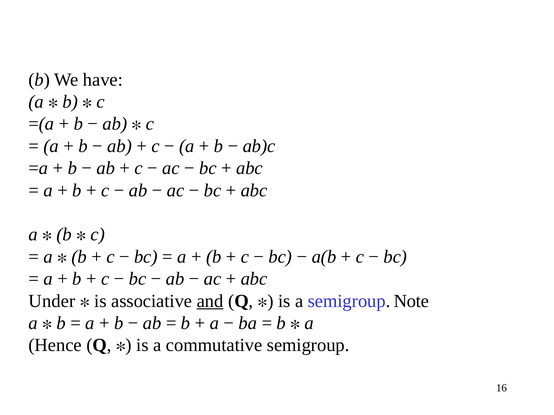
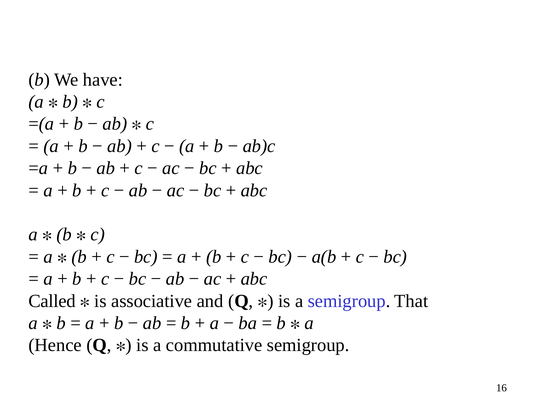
Under: Under -> Called
and underline: present -> none
Note: Note -> That
